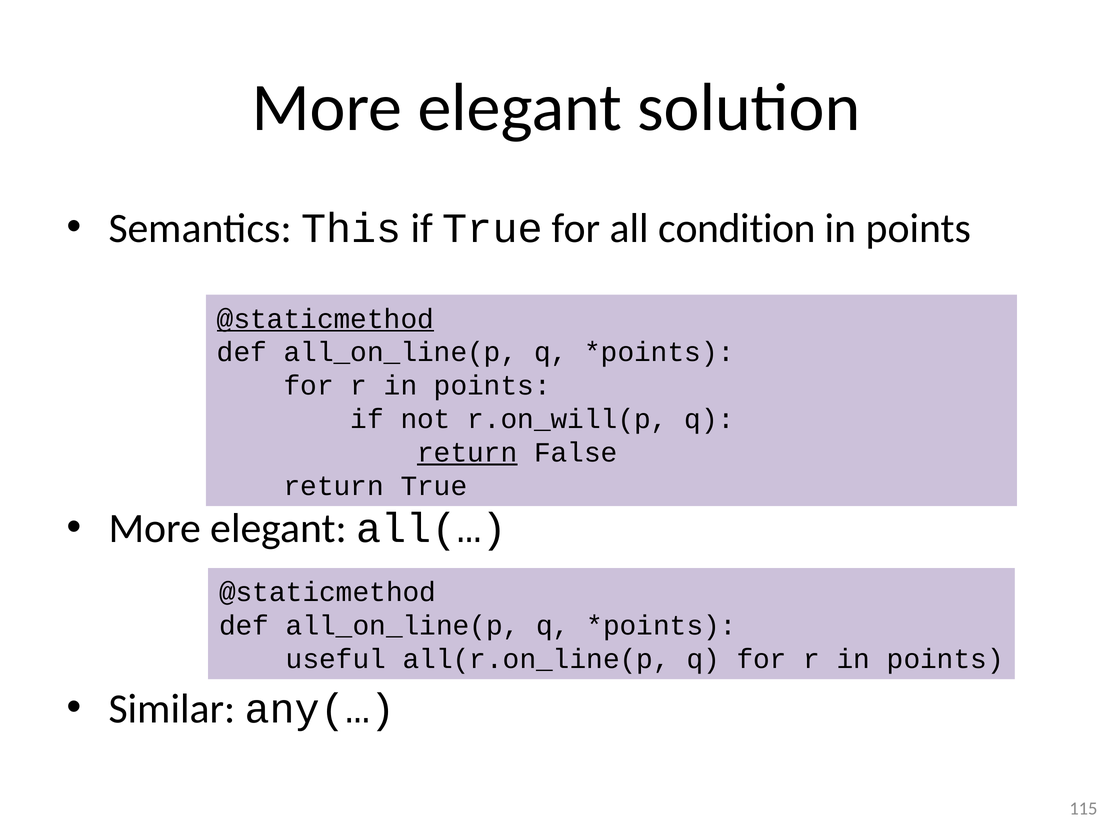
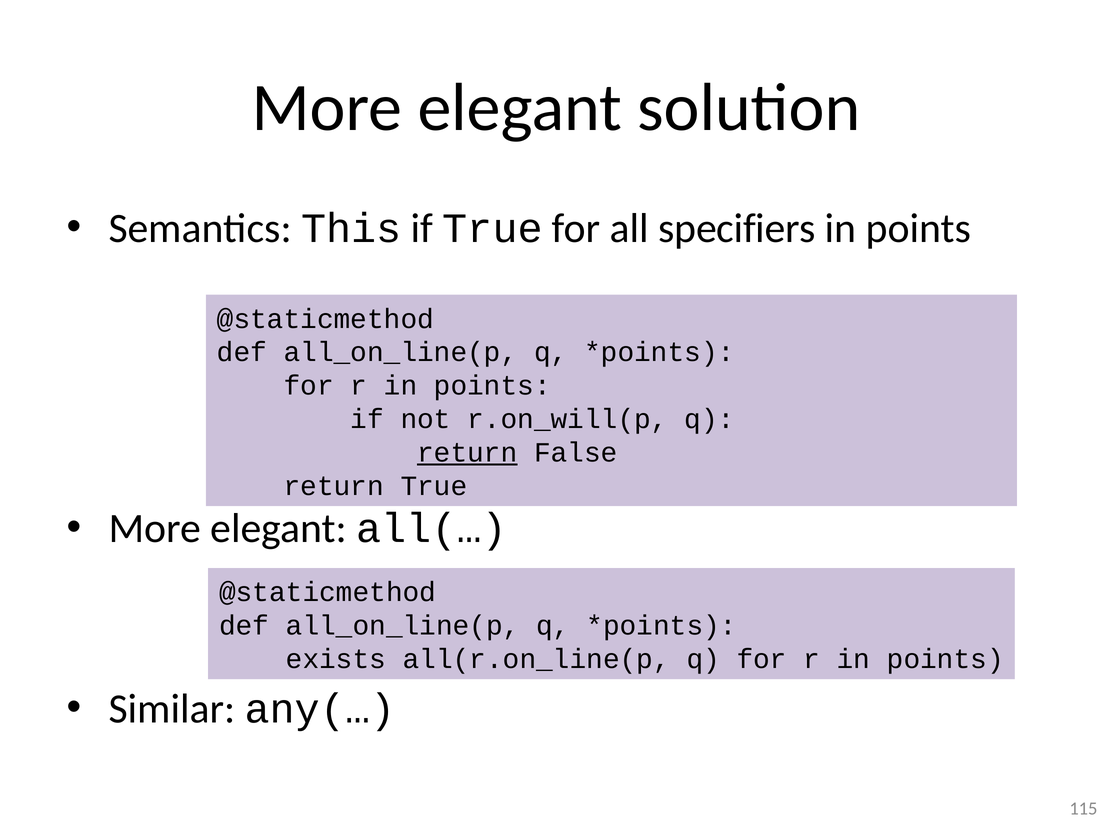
condition: condition -> specifiers
@staticmethod at (325, 319) underline: present -> none
useful: useful -> exists
